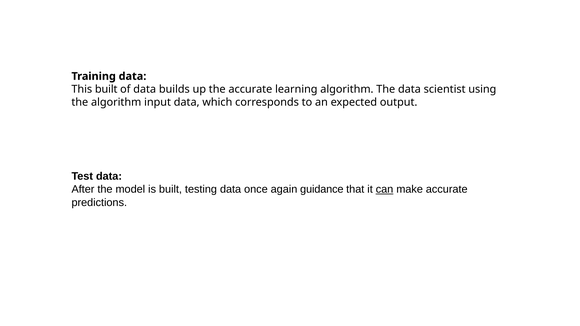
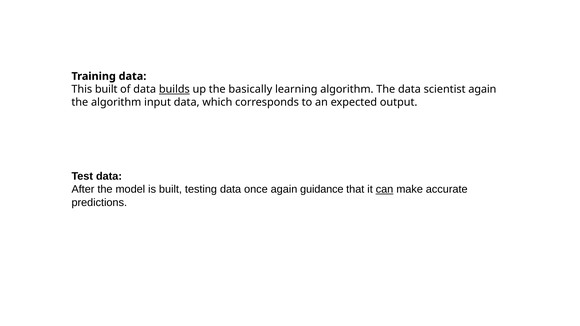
builds underline: none -> present
the accurate: accurate -> basically
scientist using: using -> again
